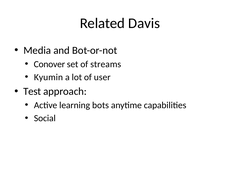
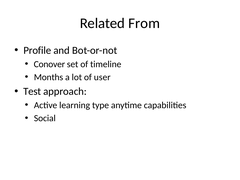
Davis: Davis -> From
Media: Media -> Profile
streams: streams -> timeline
Kyumin: Kyumin -> Months
bots: bots -> type
